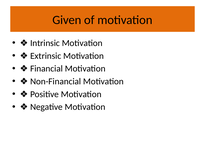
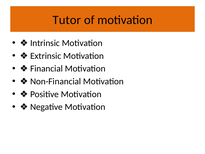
Given: Given -> Tutor
